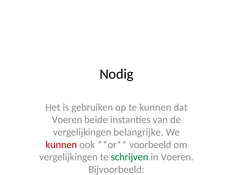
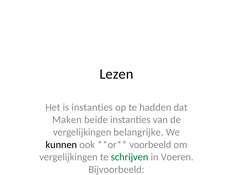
Nodig: Nodig -> Lezen
is gebruiken: gebruiken -> instanties
te kunnen: kunnen -> hadden
Voeren at (67, 120): Voeren -> Maken
kunnen at (61, 144) colour: red -> black
